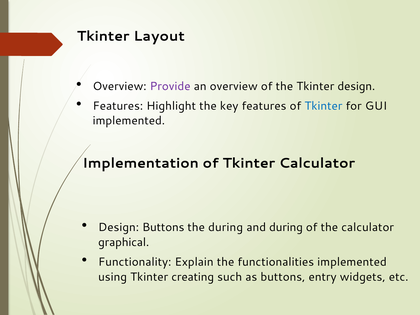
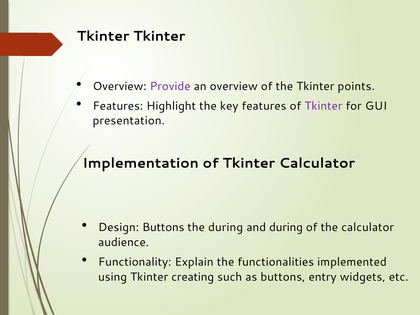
Tkinter Layout: Layout -> Tkinter
Tkinter design: design -> points
Tkinter at (323, 106) colour: blue -> purple
implemented at (129, 121): implemented -> presentation
graphical: graphical -> audience
